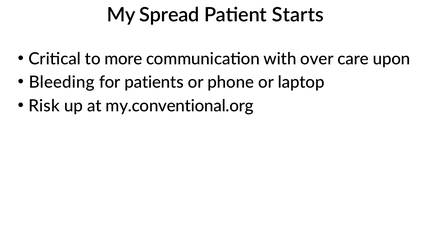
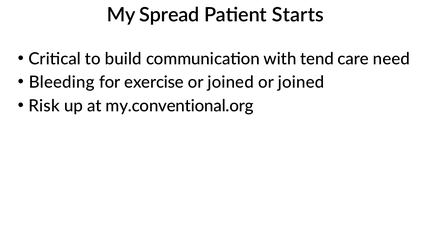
more: more -> build
over: over -> tend
upon: upon -> need
patients: patients -> exercise
phone at (231, 82): phone -> joined
laptop at (301, 82): laptop -> joined
